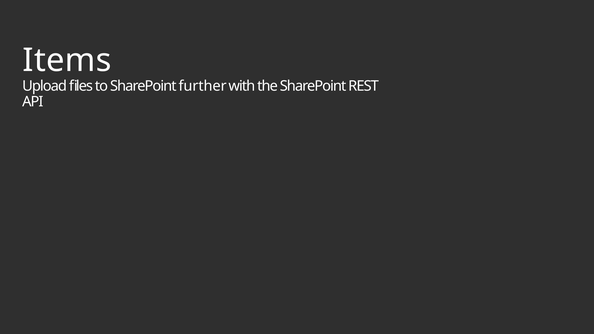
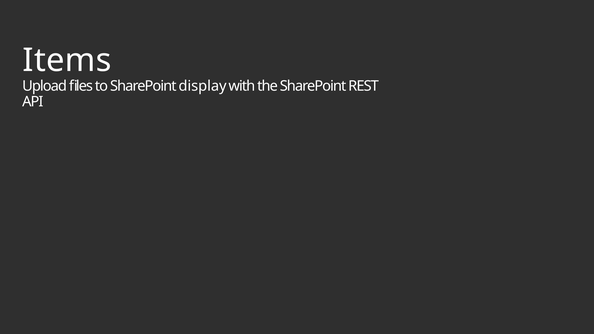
further: further -> display
